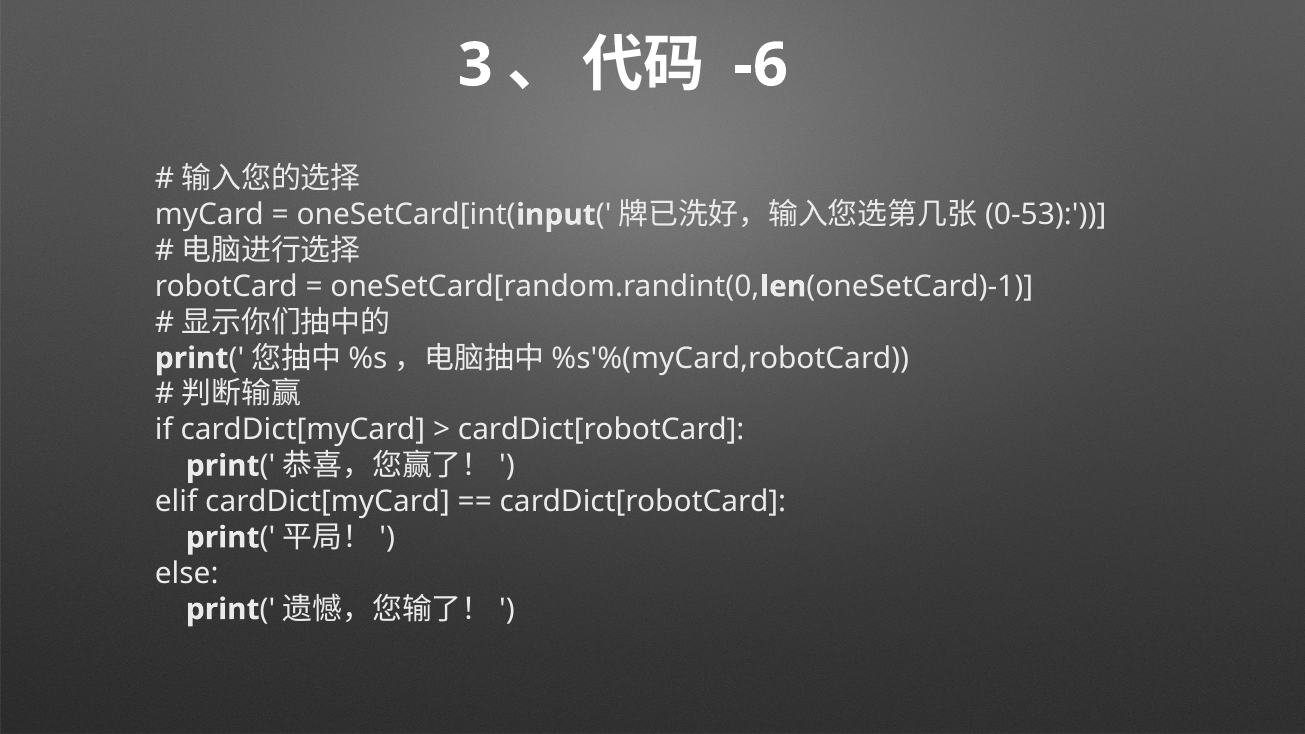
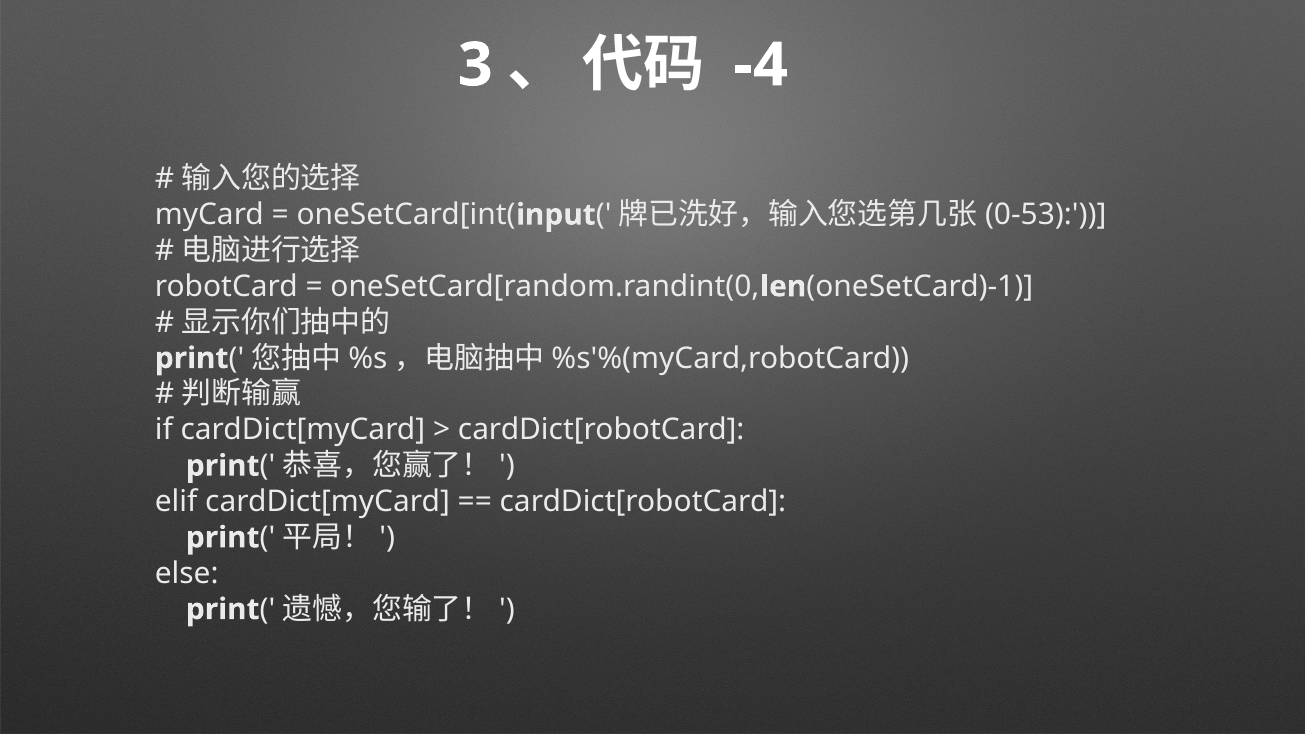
-6: -6 -> -4
